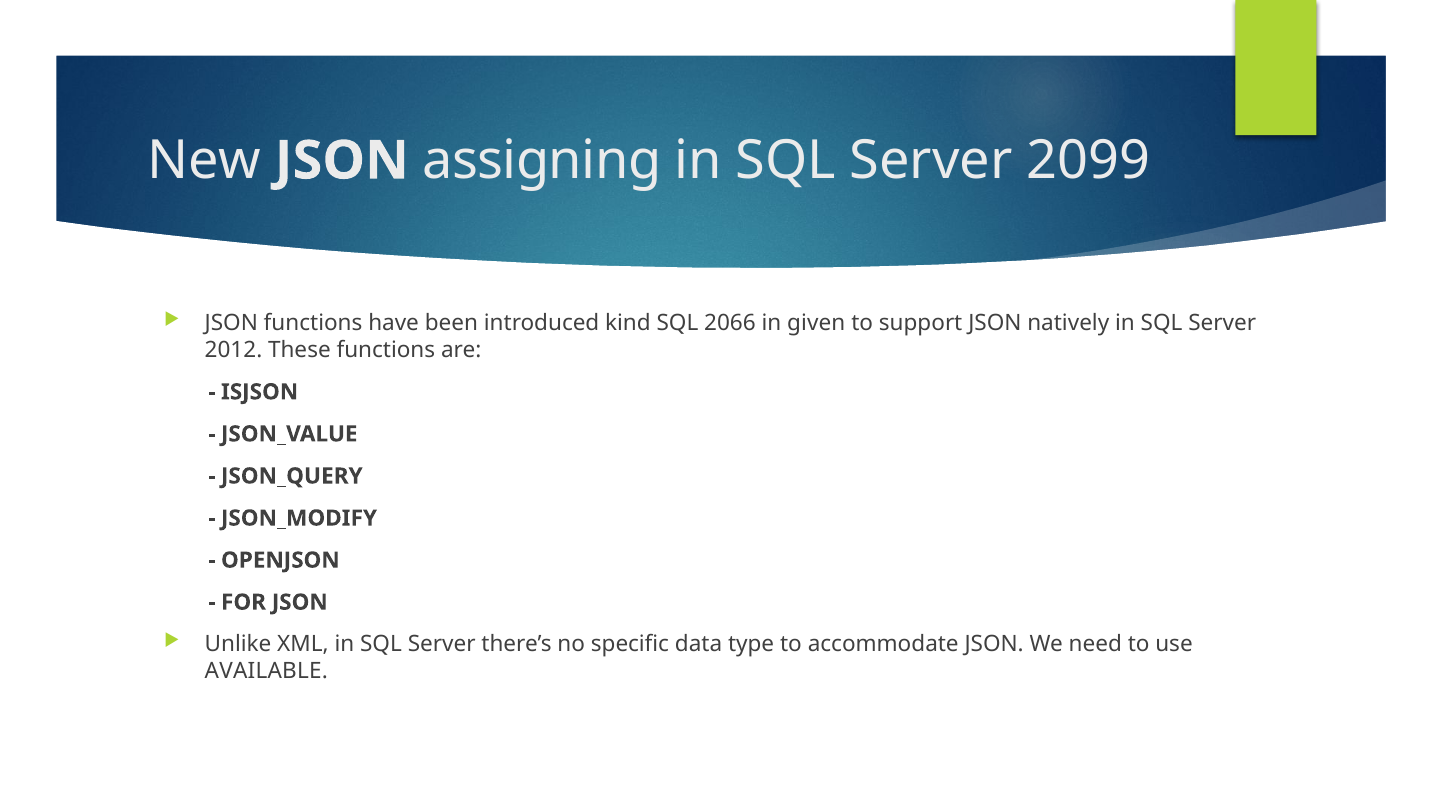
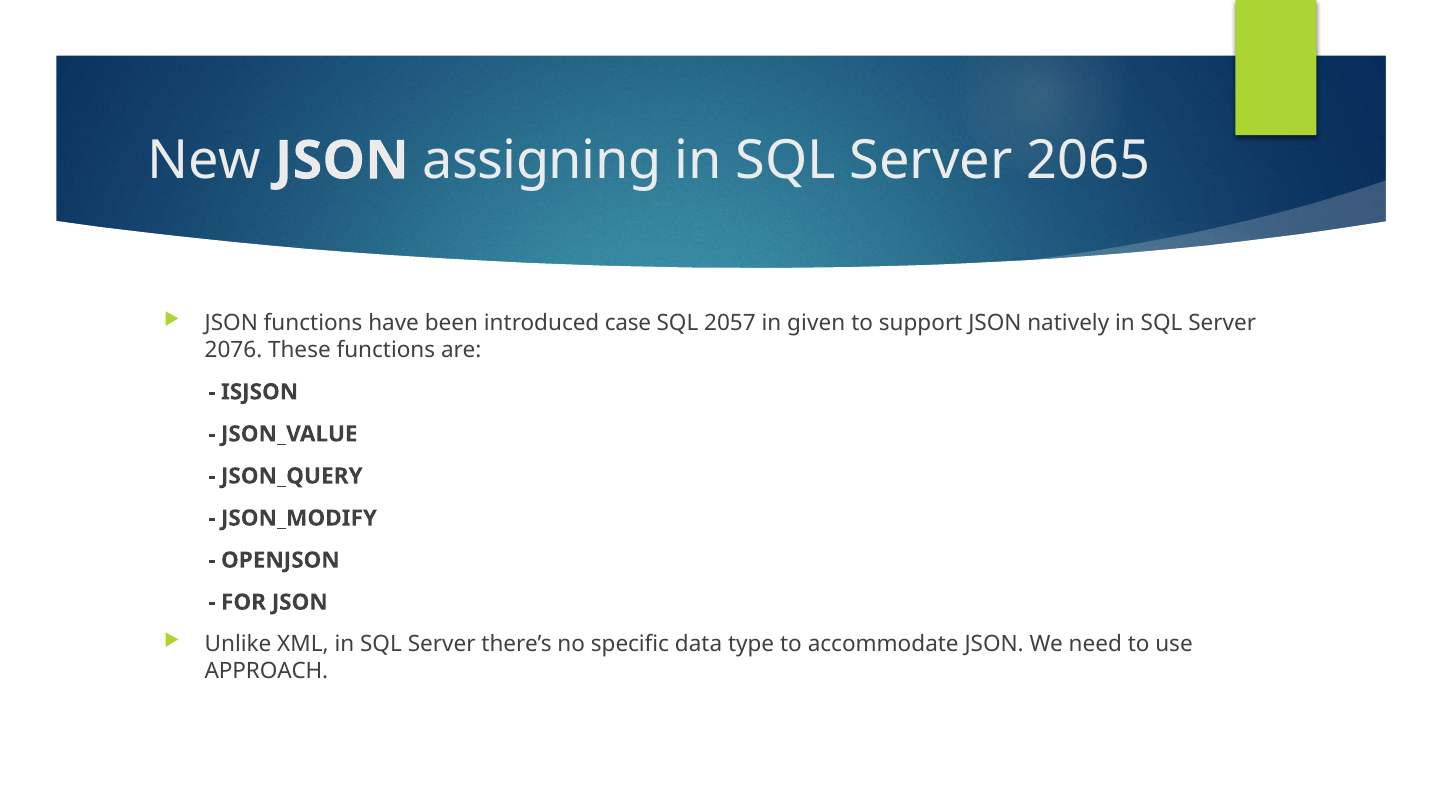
2099: 2099 -> 2065
kind: kind -> case
2066: 2066 -> 2057
2012: 2012 -> 2076
AVAILABLE: AVAILABLE -> APPROACH
